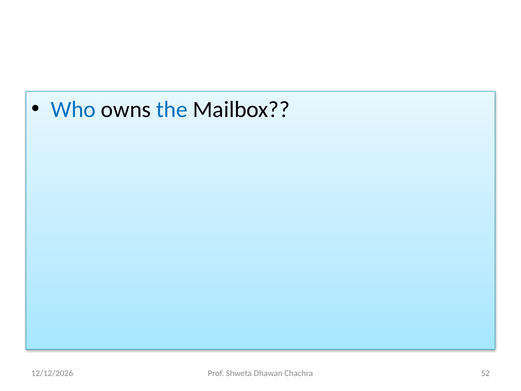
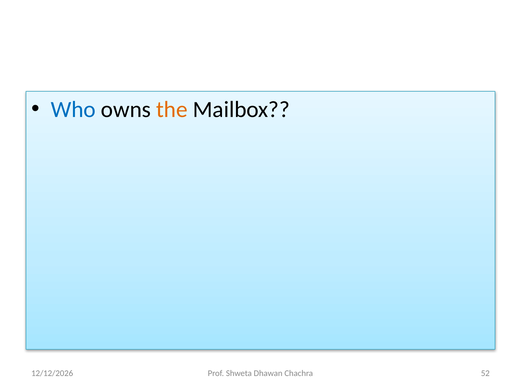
the colour: blue -> orange
